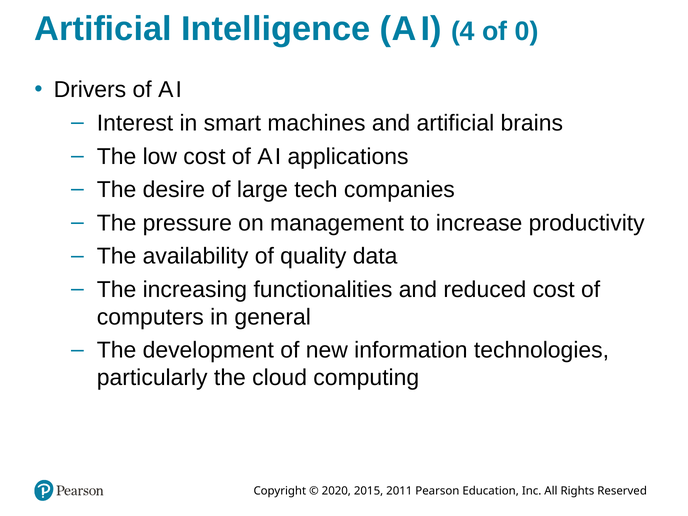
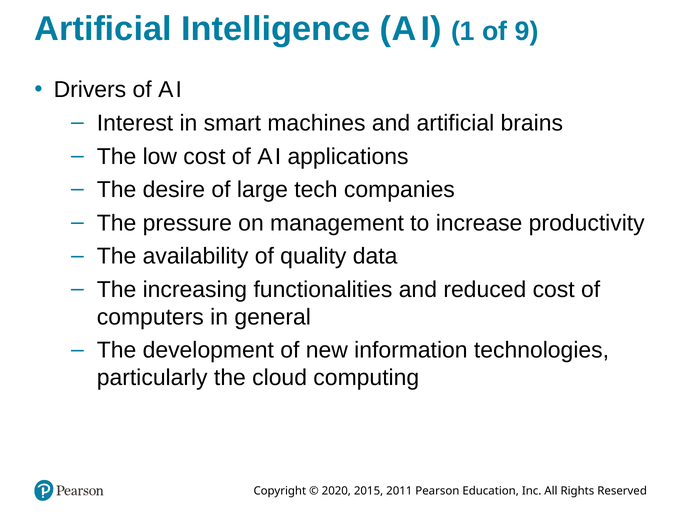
4: 4 -> 1
0: 0 -> 9
